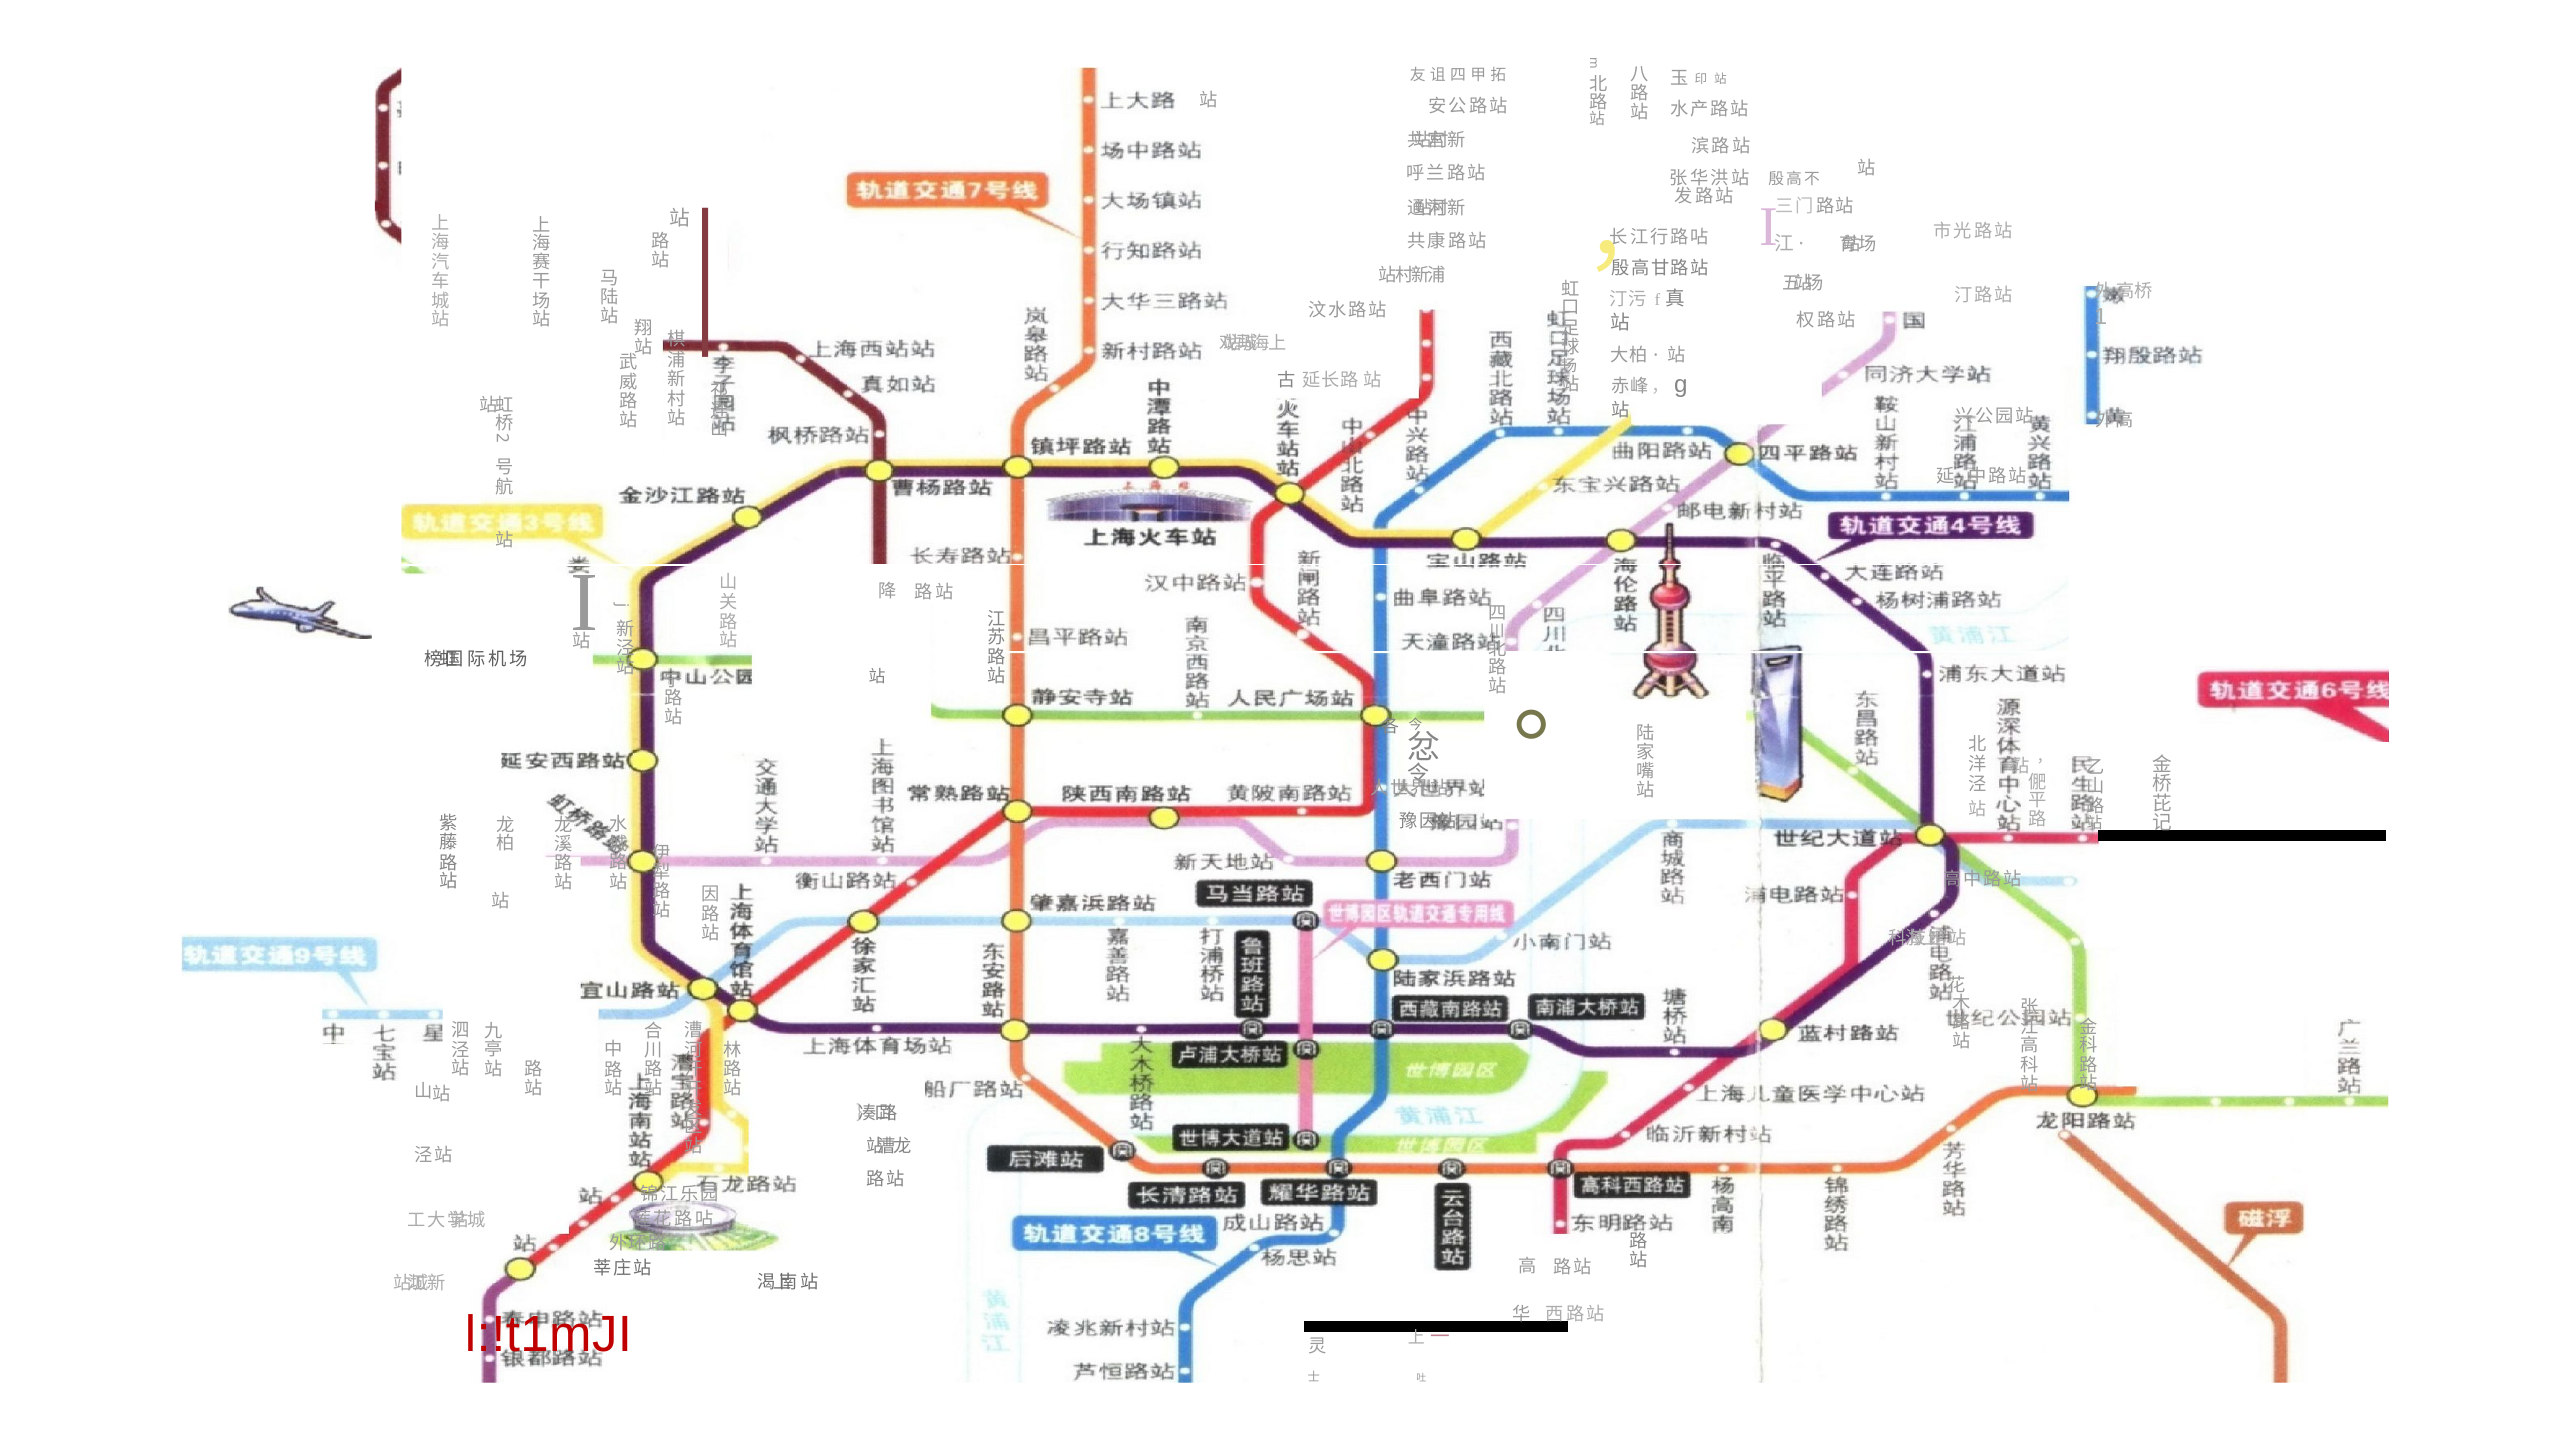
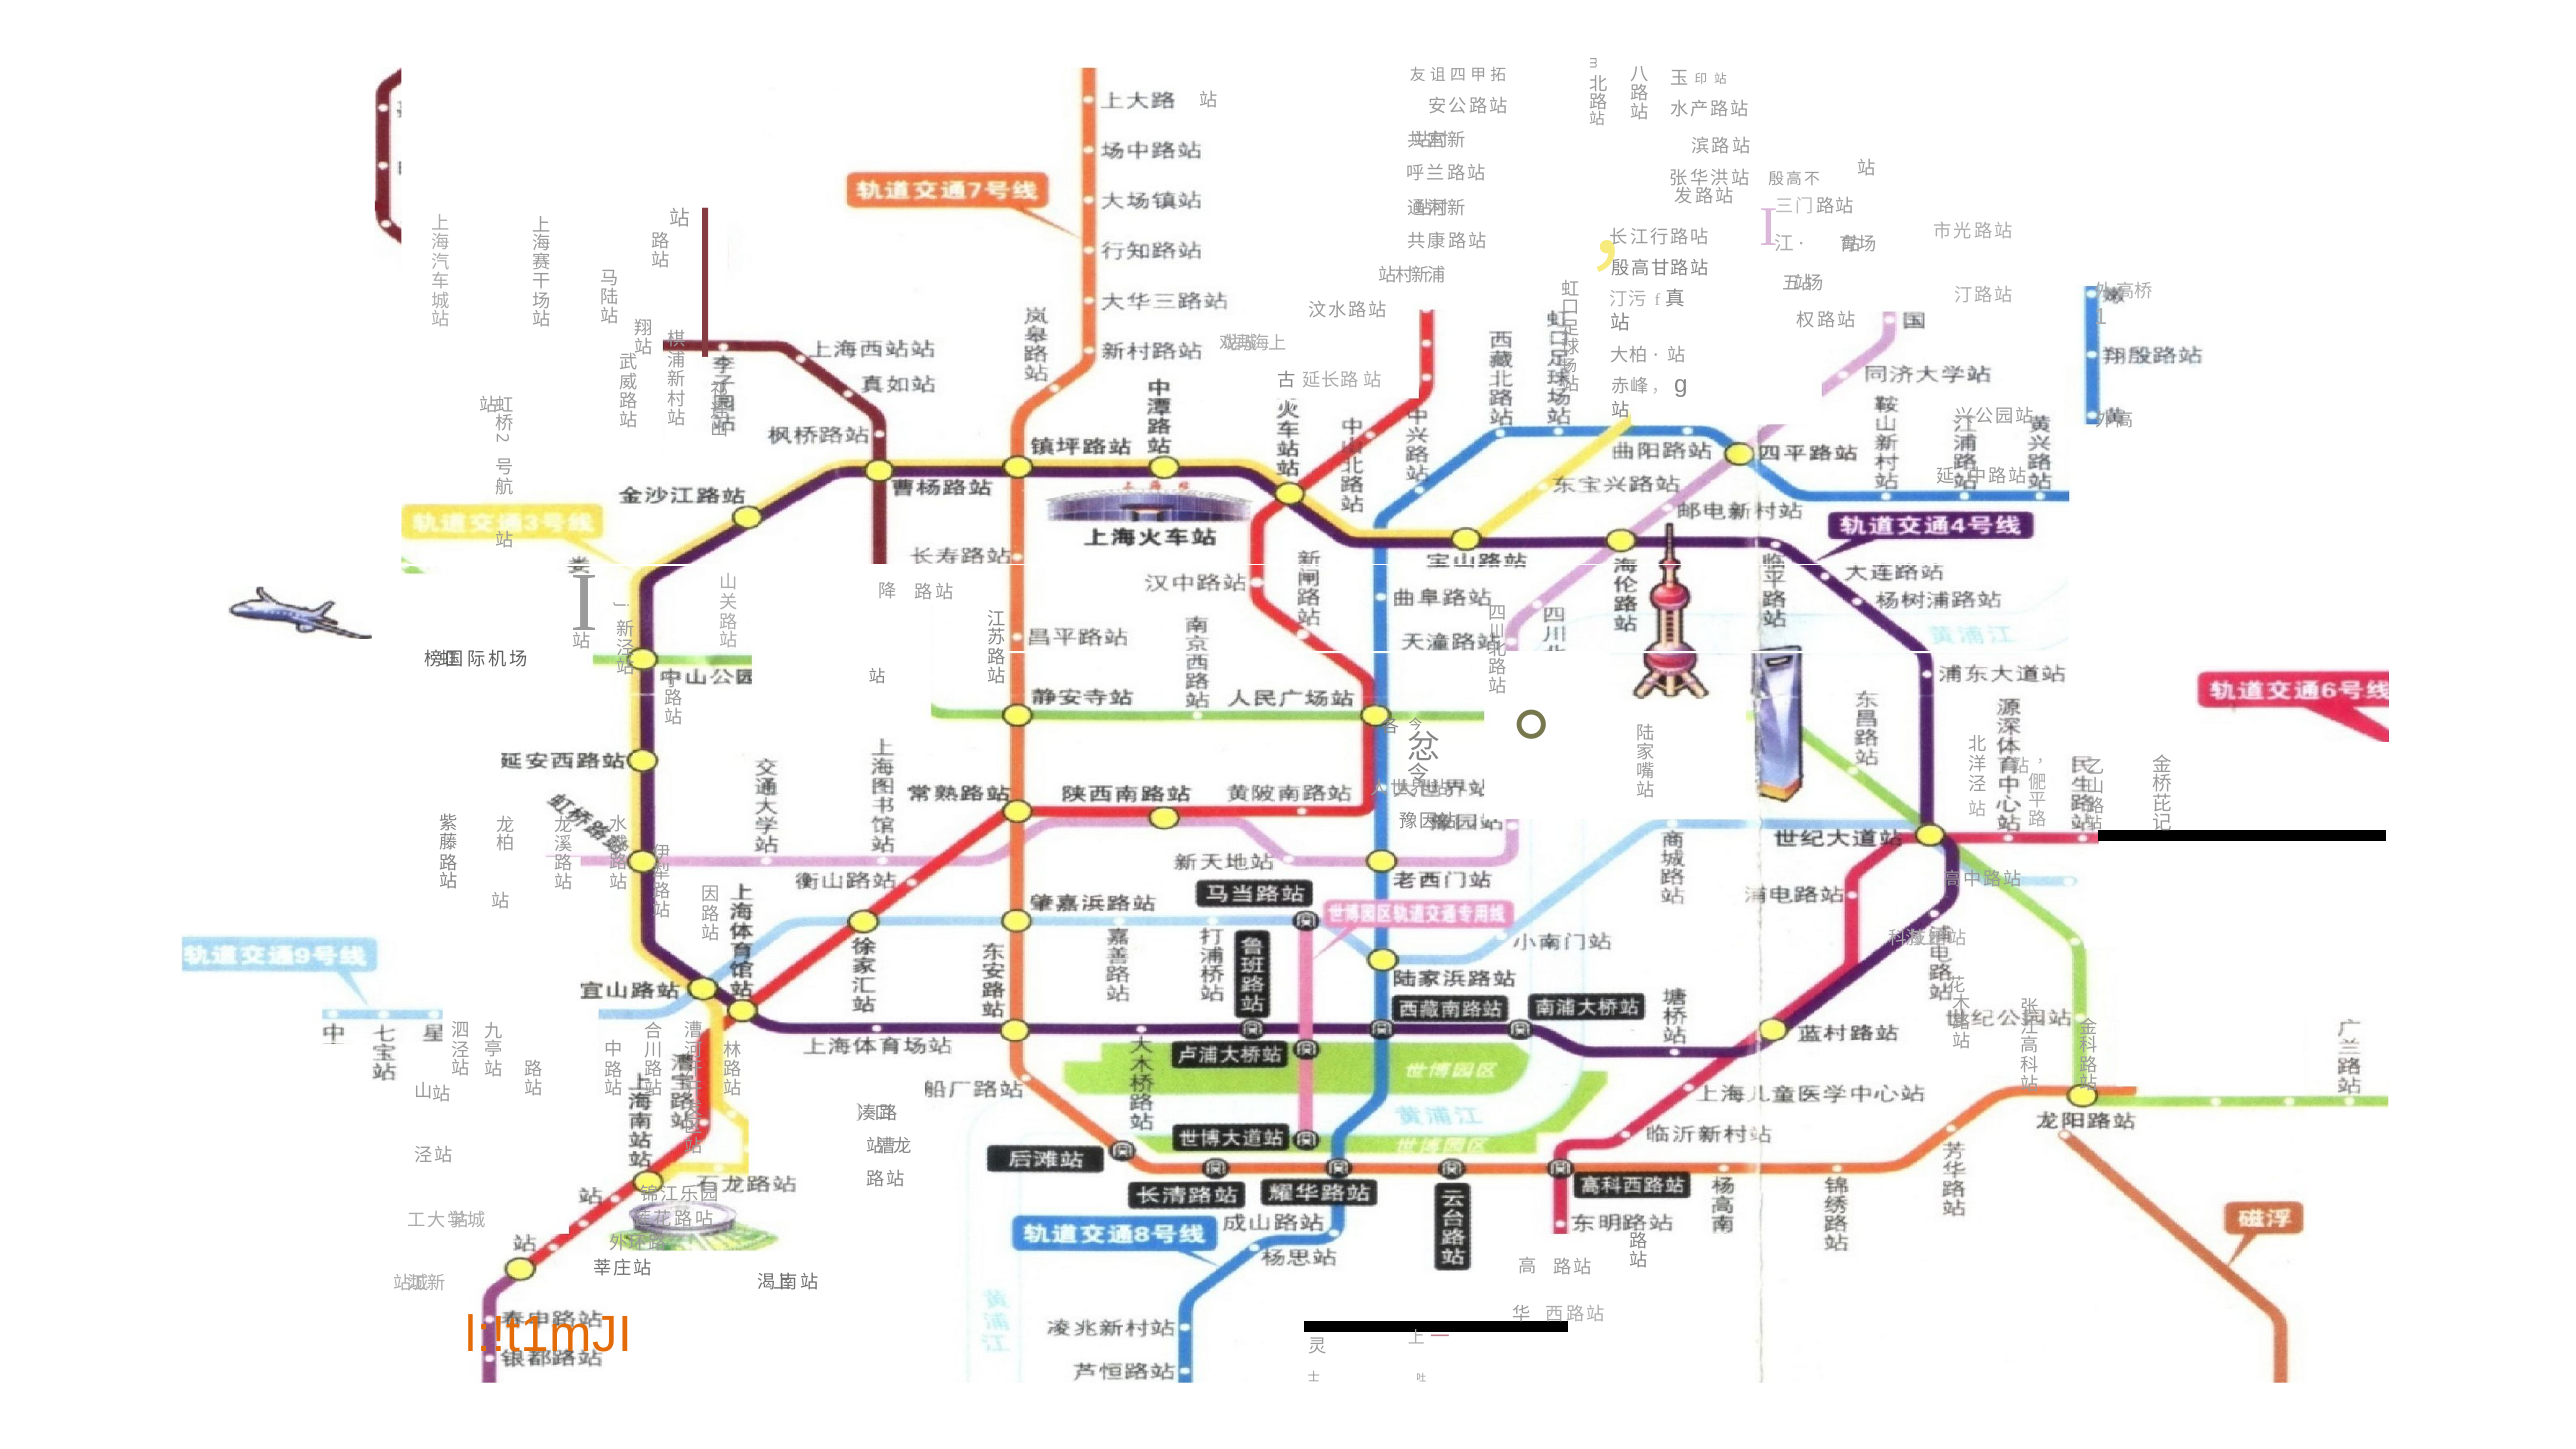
l:!t1mJI colour: red -> orange
